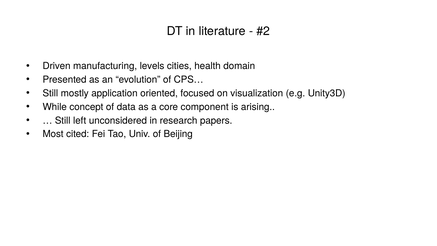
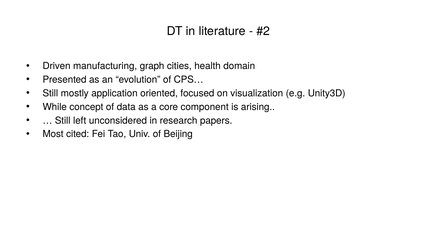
levels: levels -> graph
